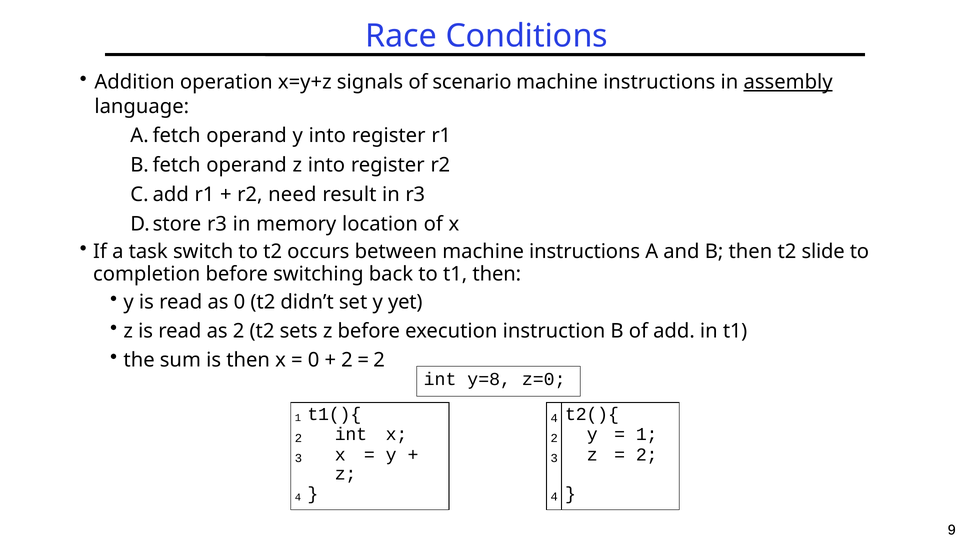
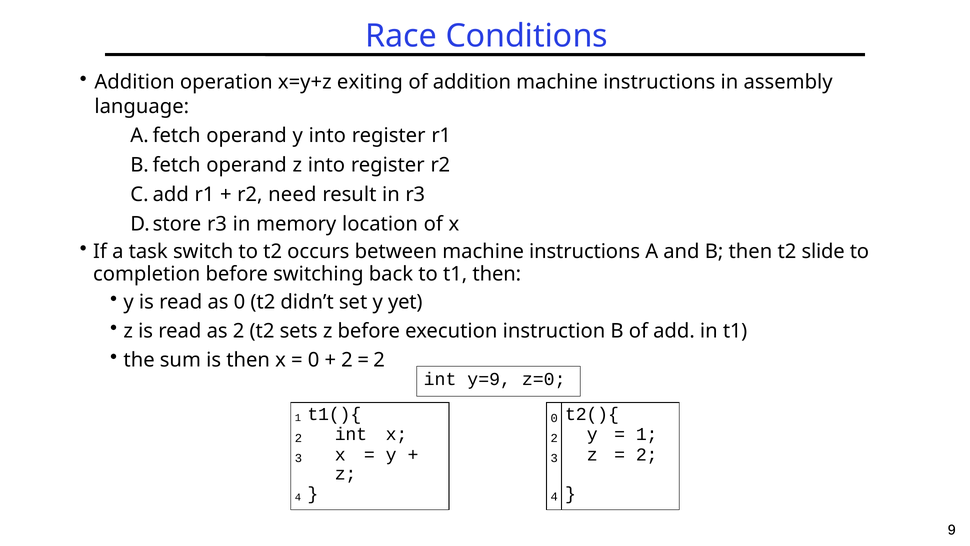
signals: signals -> exiting
of scenario: scenario -> addition
assembly underline: present -> none
y=8: y=8 -> y=9
t1(){ 4: 4 -> 0
